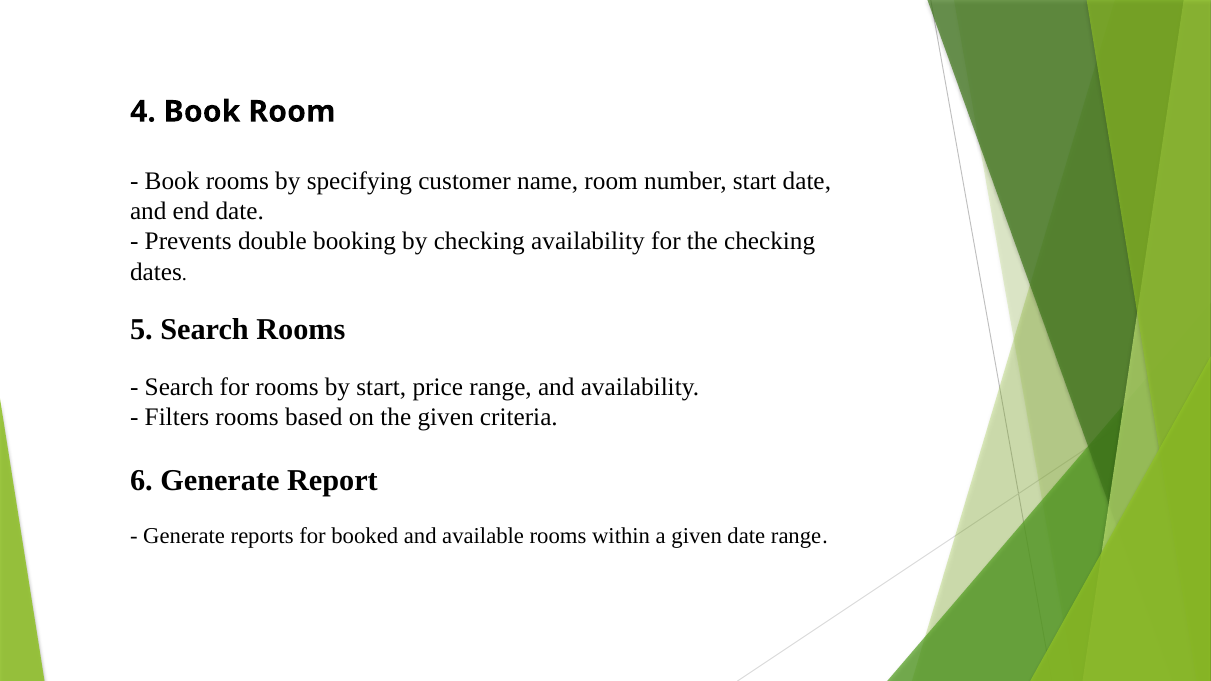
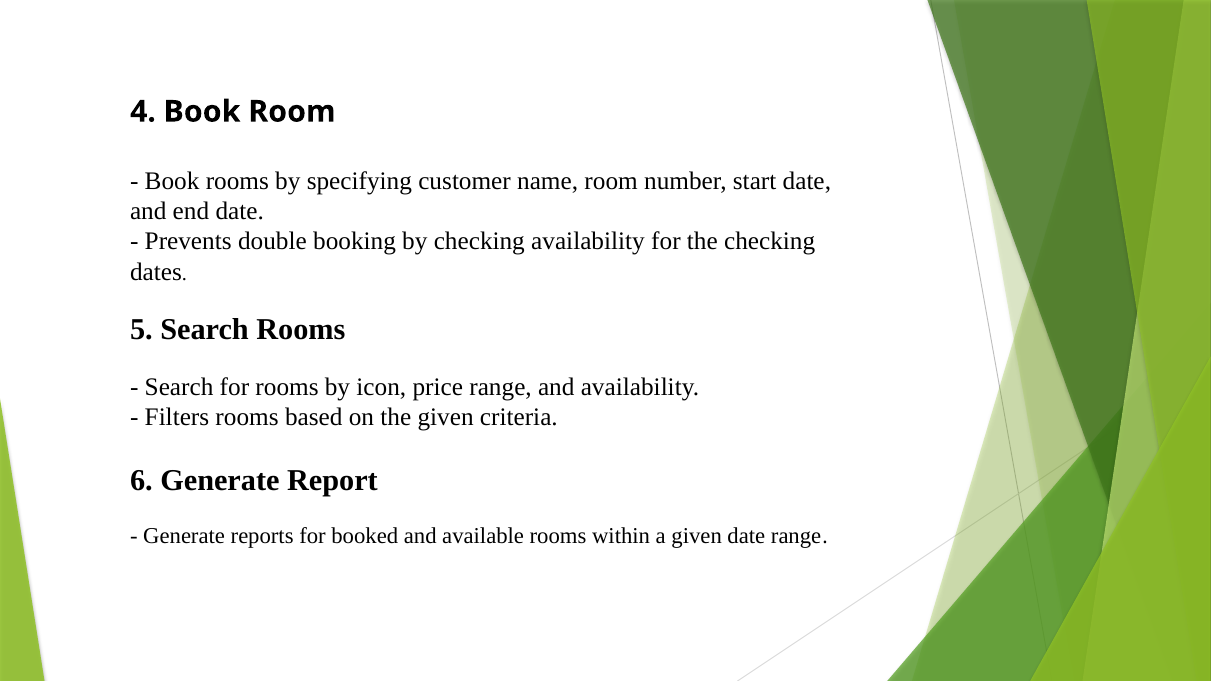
by start: start -> icon
